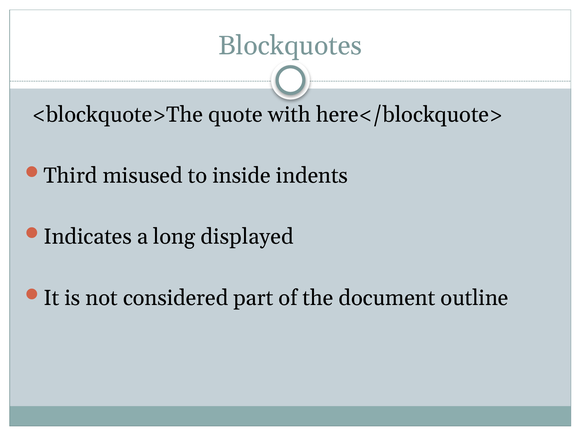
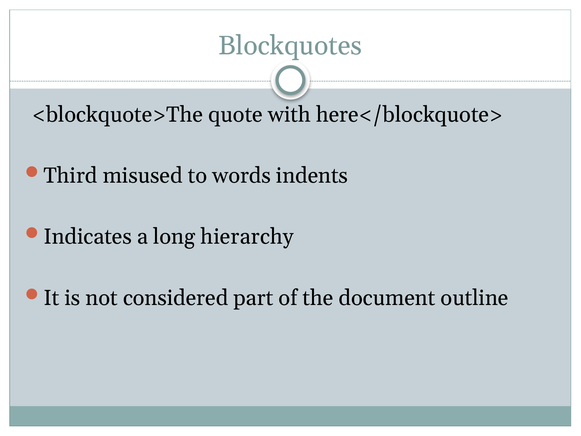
inside: inside -> words
displayed: displayed -> hierarchy
